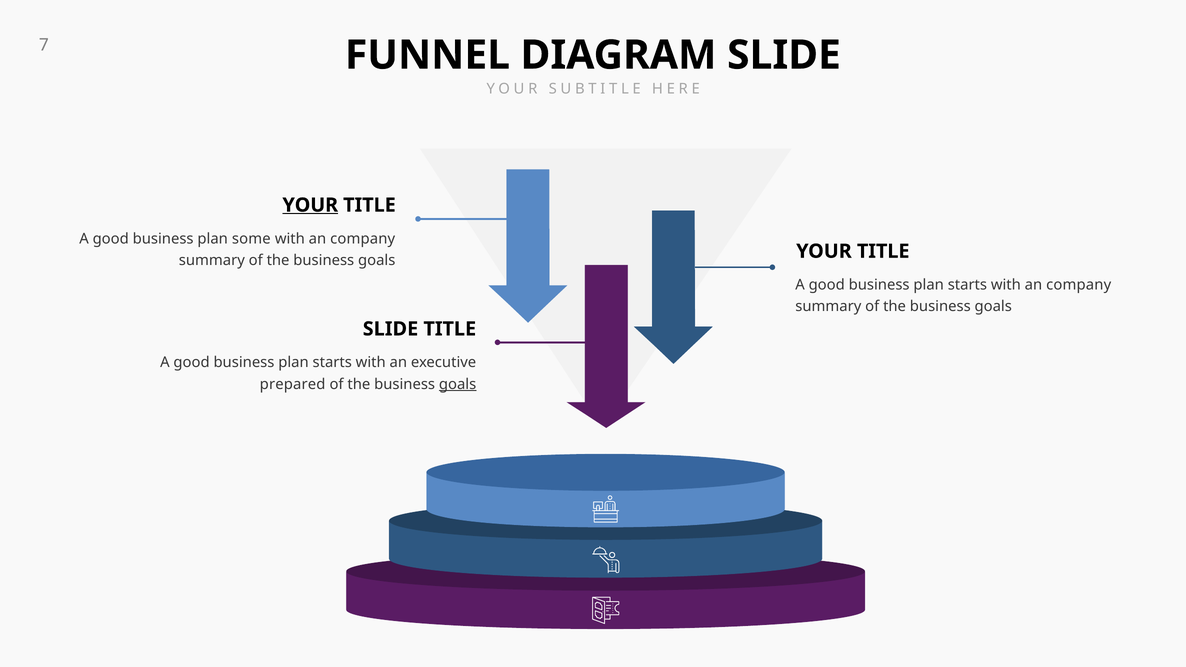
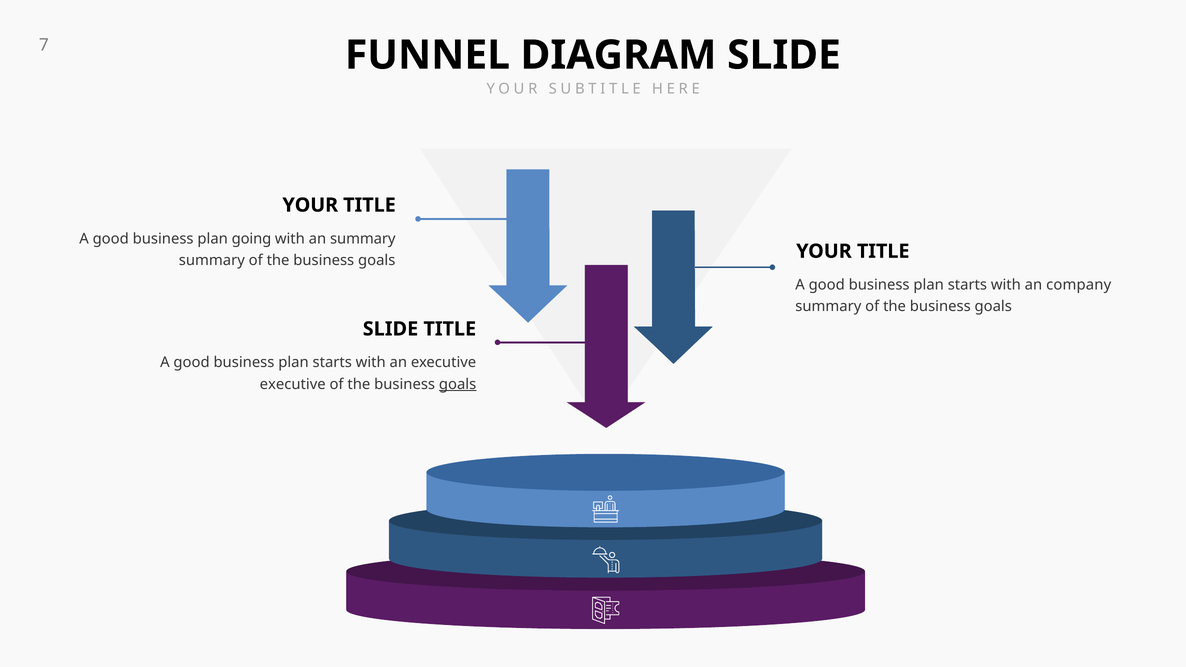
YOUR at (310, 205) underline: present -> none
some: some -> going
company at (363, 239): company -> summary
prepared at (293, 384): prepared -> executive
